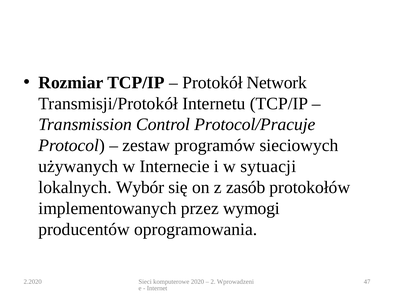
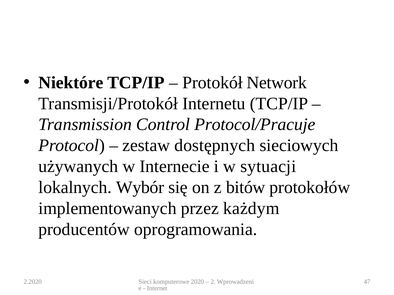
Rozmiar: Rozmiar -> Niektóre
programów: programów -> dostępnych
zasób: zasób -> bitów
wymogi: wymogi -> każdym
